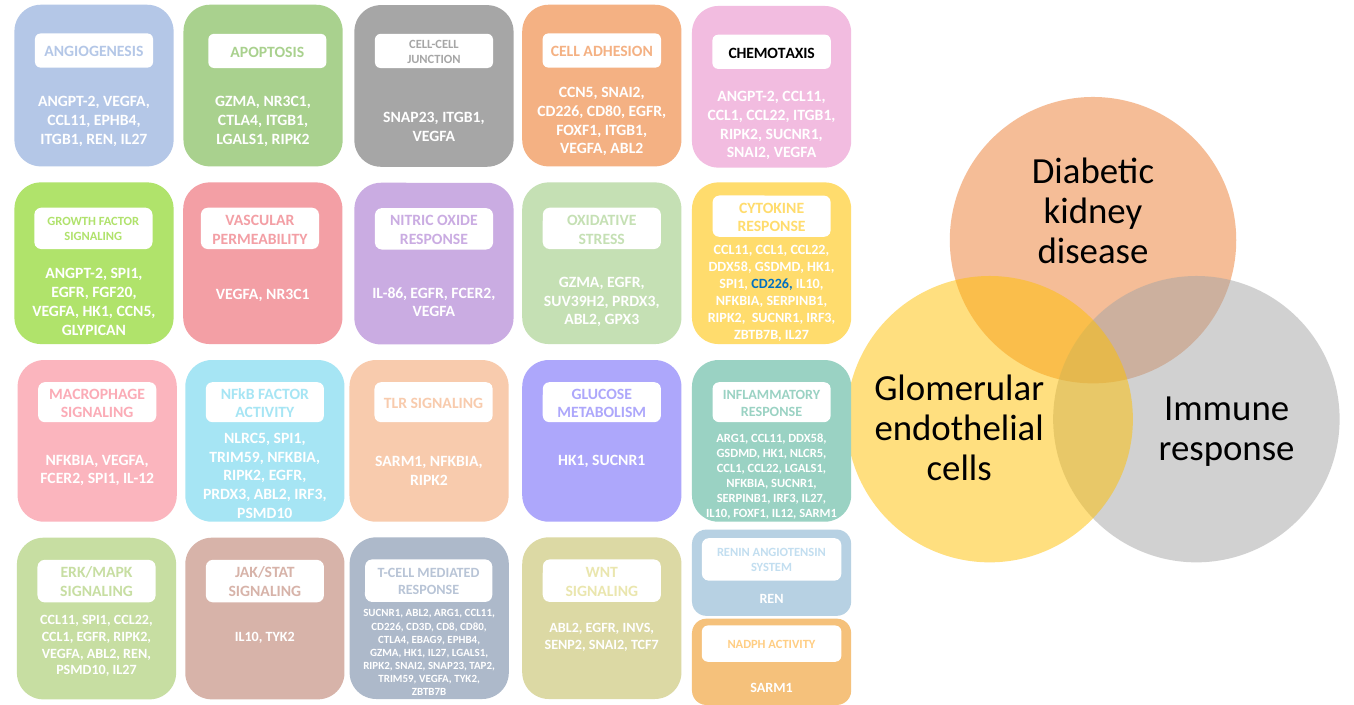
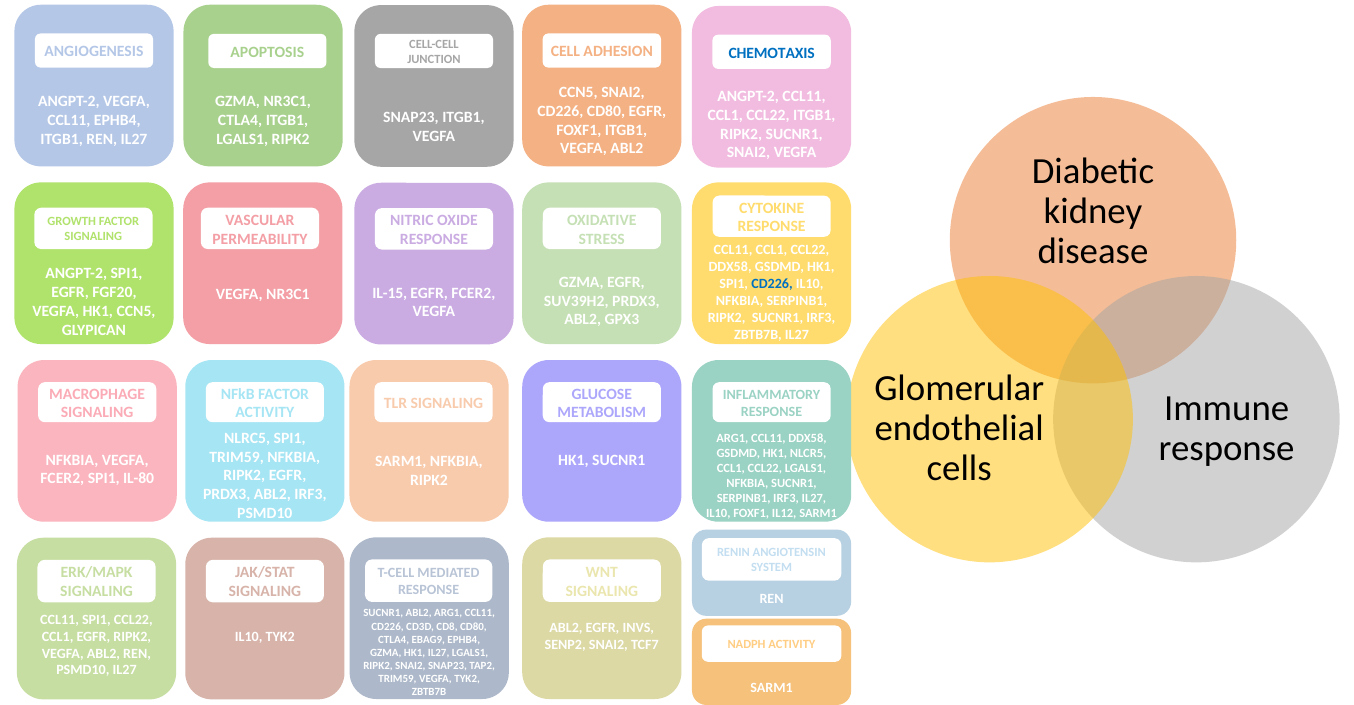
CHEMOTAXIS colour: black -> blue
IL-86: IL-86 -> IL-15
IL-12: IL-12 -> IL-80
